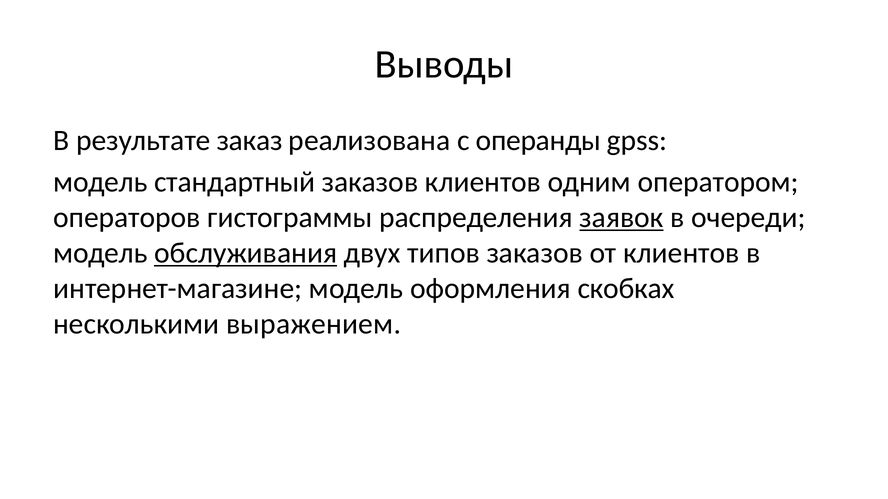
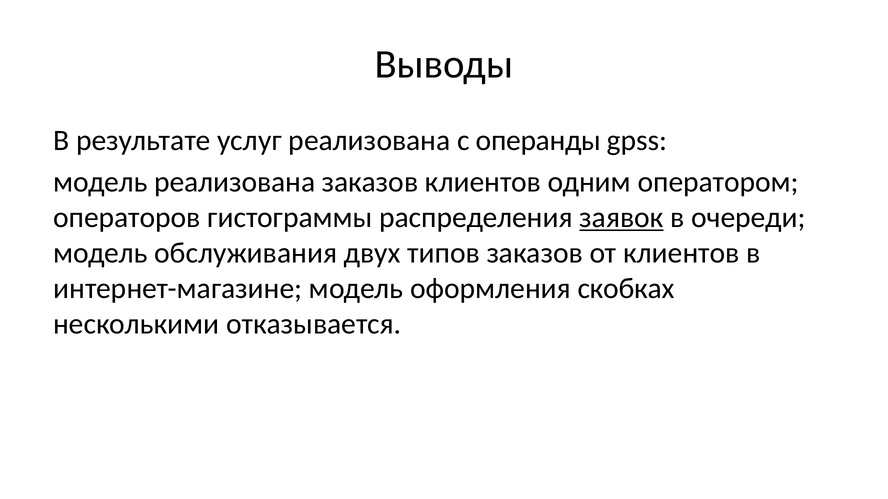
заказ: заказ -> услуг
модель стандартный: стандартный -> реализована
обслуживания underline: present -> none
выражением: выражением -> отказывается
